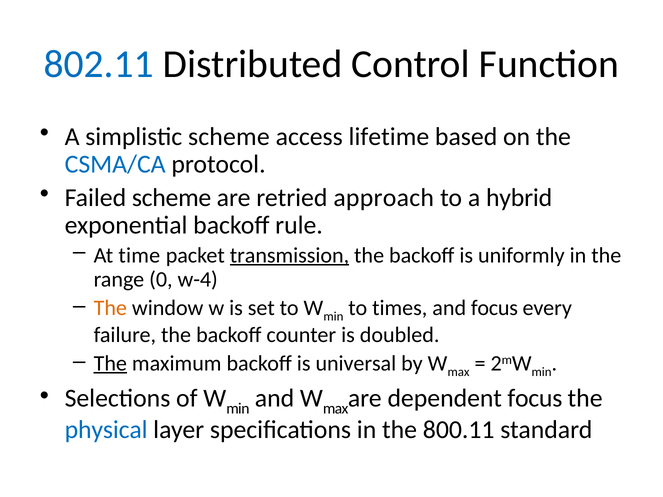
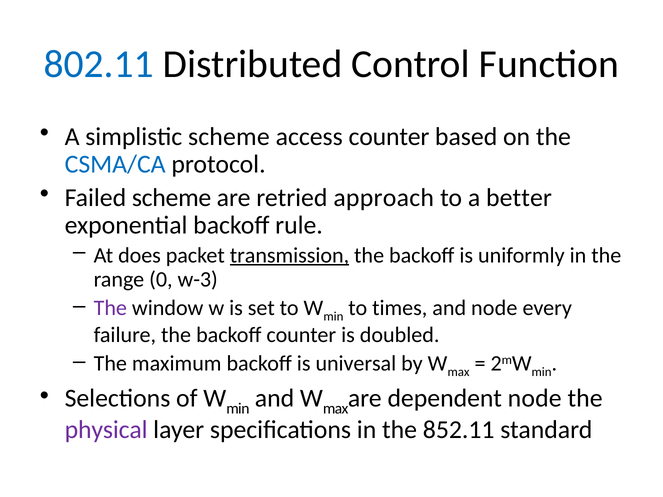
access lifetime: lifetime -> counter
hybrid: hybrid -> better
time: time -> does
w-4: w-4 -> w-3
The at (110, 308) colour: orange -> purple
and focus: focus -> node
The at (110, 364) underline: present -> none
dependent focus: focus -> node
physical colour: blue -> purple
800.11: 800.11 -> 852.11
